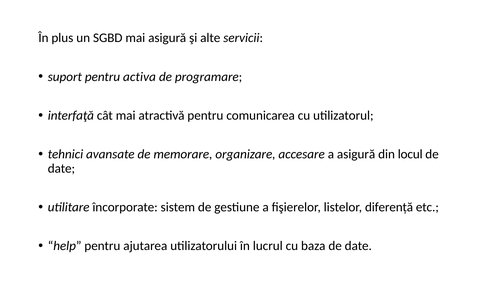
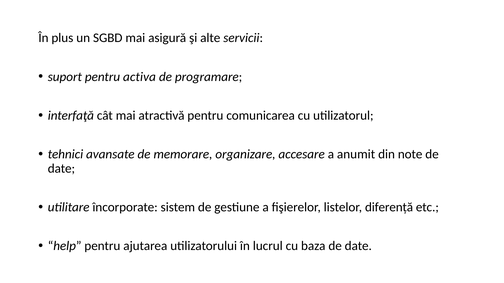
a asigură: asigură -> anumit
locul: locul -> note
